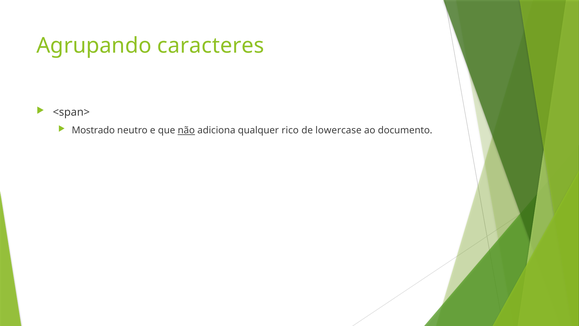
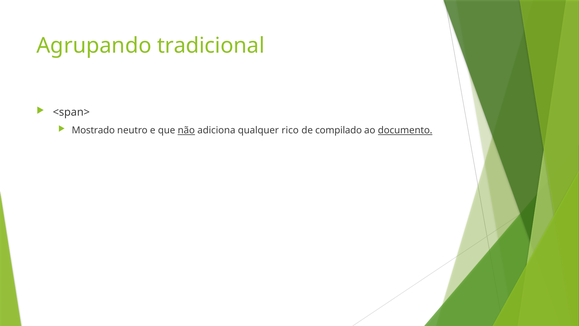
caracteres: caracteres -> tradicional
lowercase: lowercase -> compilado
documento underline: none -> present
